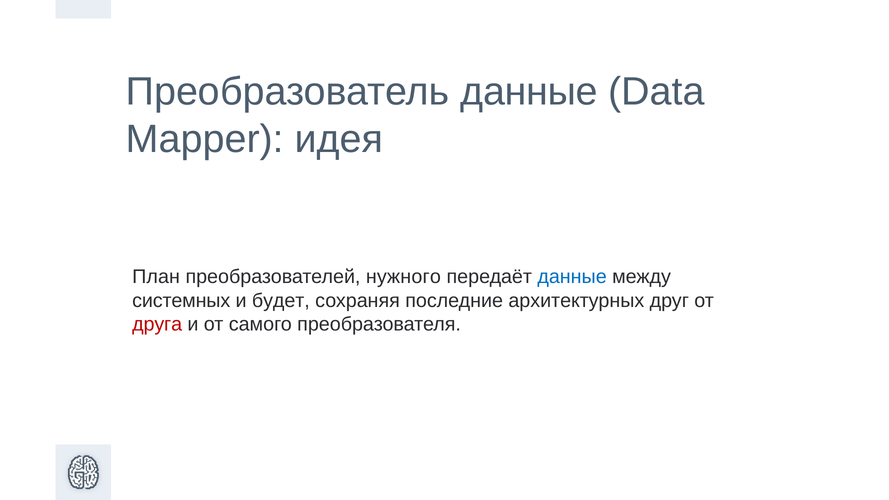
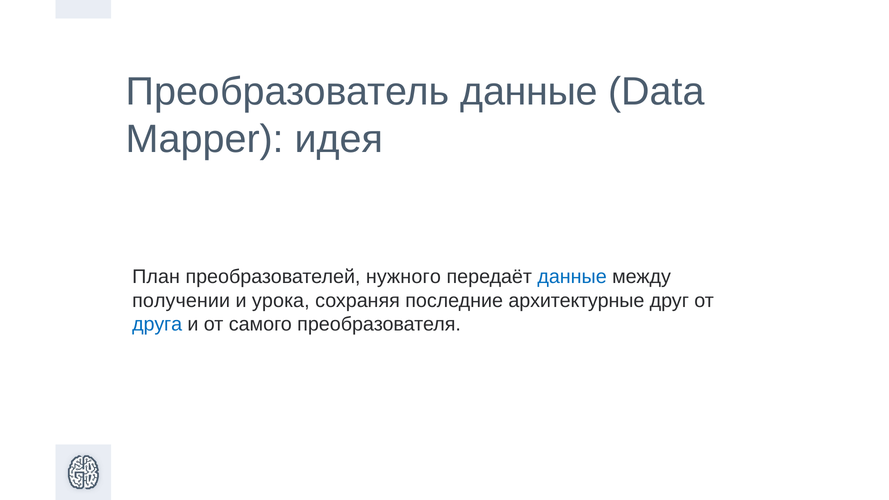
системных: системных -> получении
будет: будет -> урока
архитектурных: архитектурных -> архитектурные
друга colour: red -> blue
